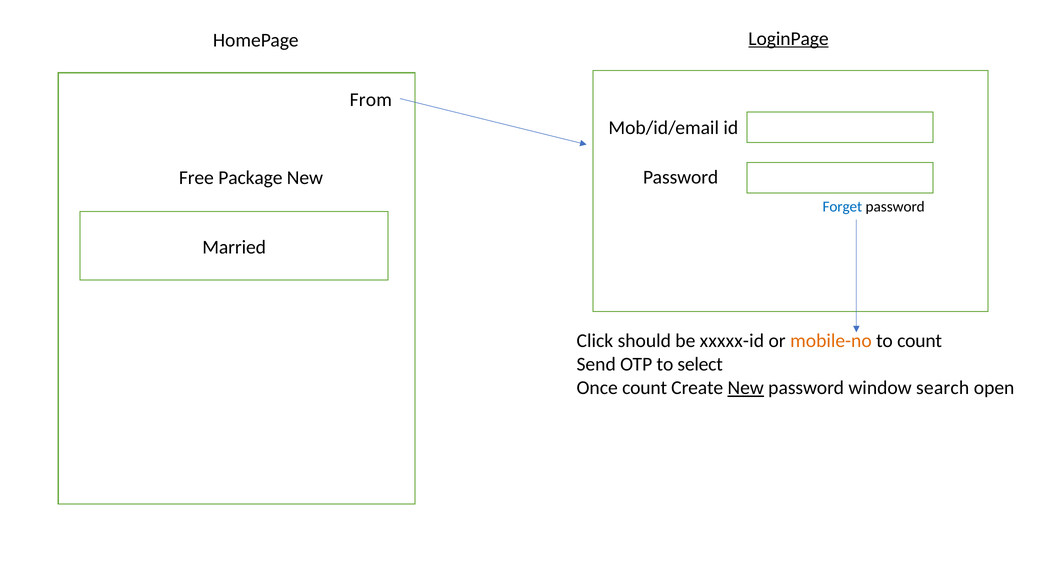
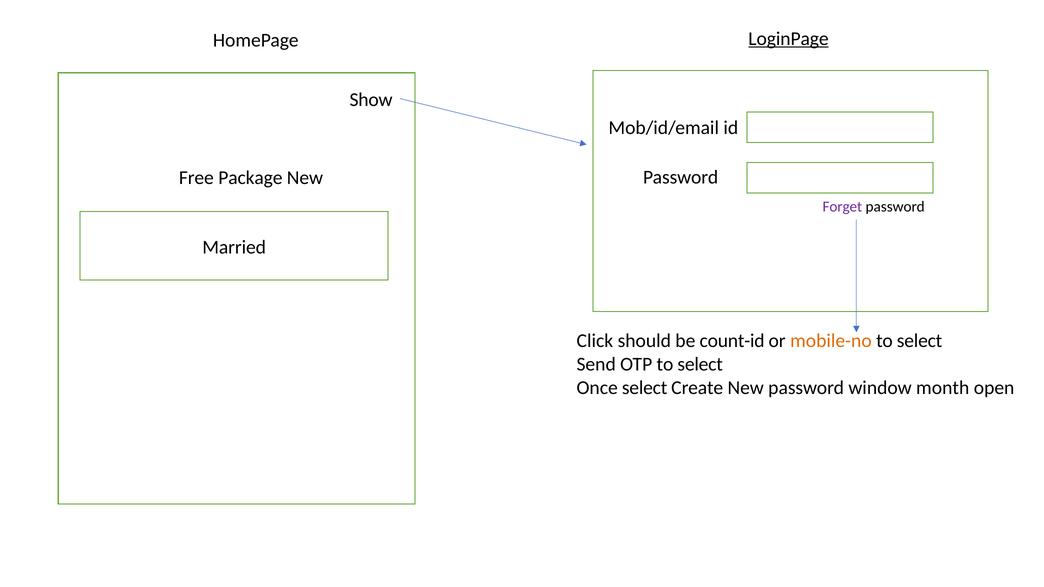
From: From -> Show
Forget colour: blue -> purple
xxxxx-id: xxxxx-id -> count-id
count at (920, 341): count -> select
Once count: count -> select
New at (746, 388) underline: present -> none
search: search -> month
